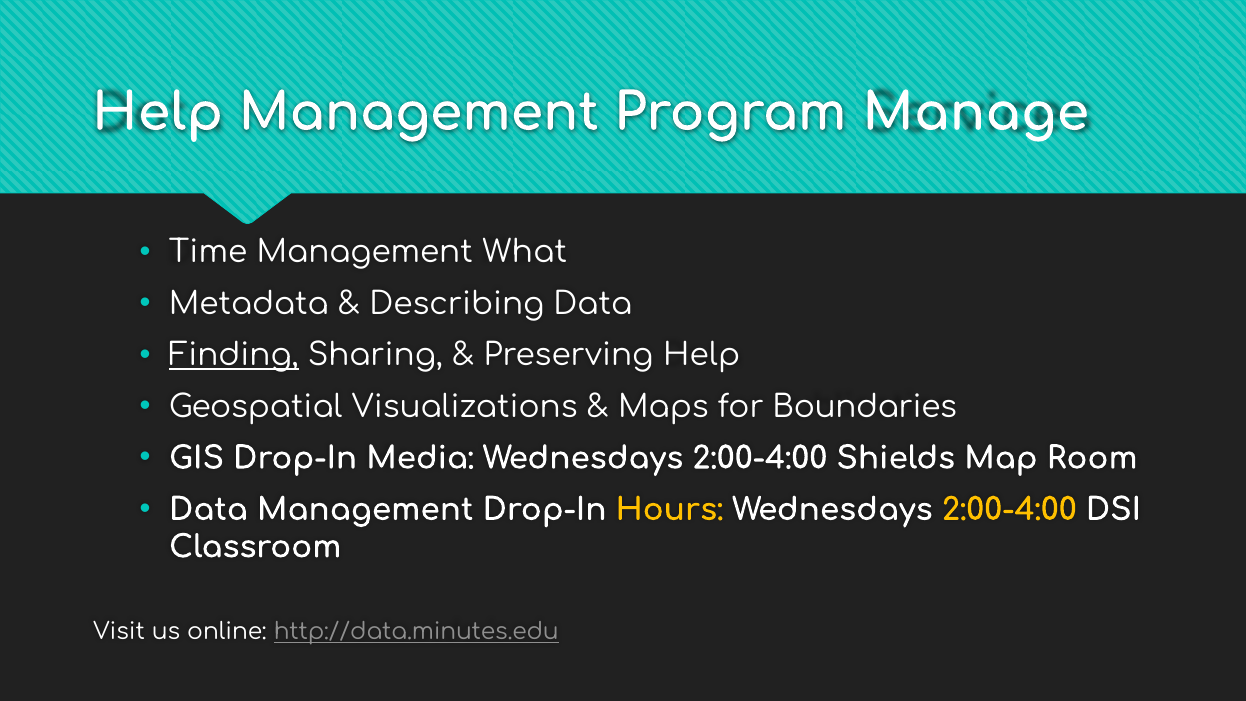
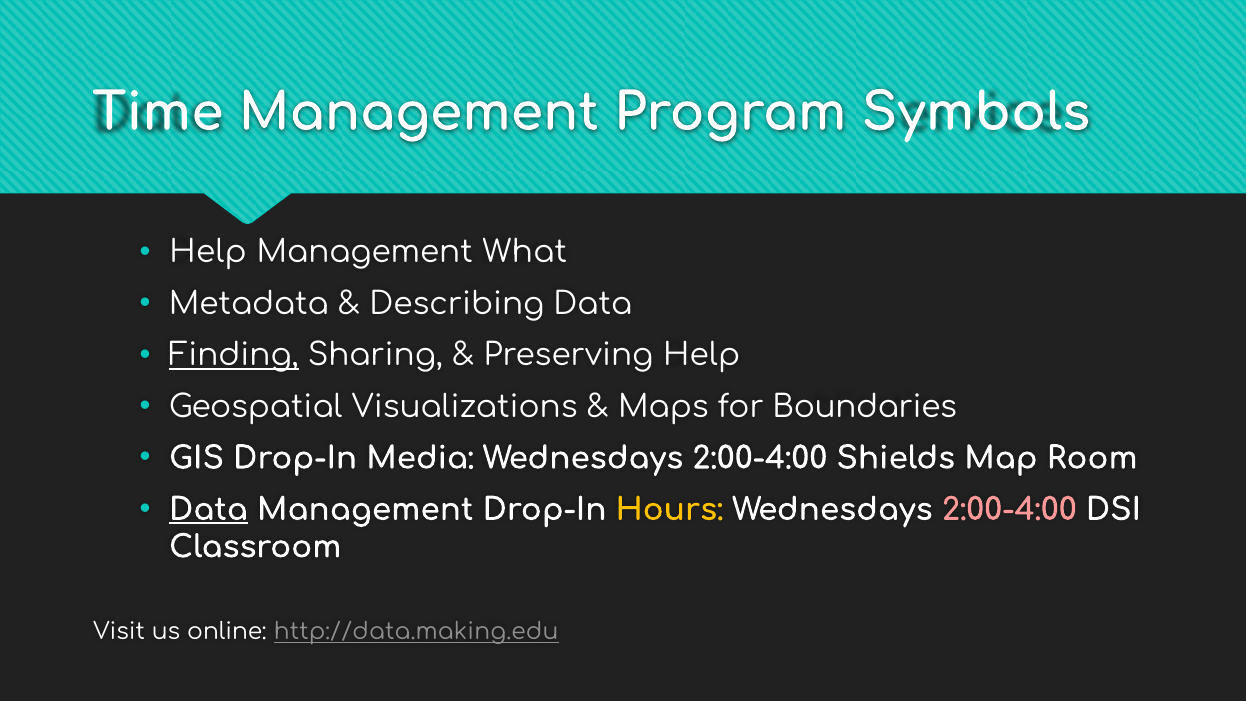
Help at (158, 113): Help -> Time
Manage: Manage -> Symbols
Time at (208, 253): Time -> Help
Data at (208, 510) underline: none -> present
2:00-4:00 at (1009, 510) colour: yellow -> pink
http://data.minutes.edu: http://data.minutes.edu -> http://data.making.edu
